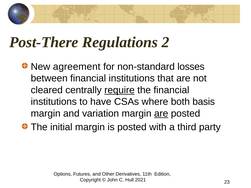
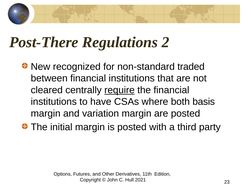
agreement: agreement -> recognized
losses: losses -> traded
are at (161, 114) underline: present -> none
